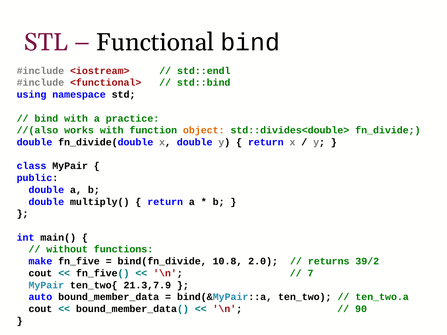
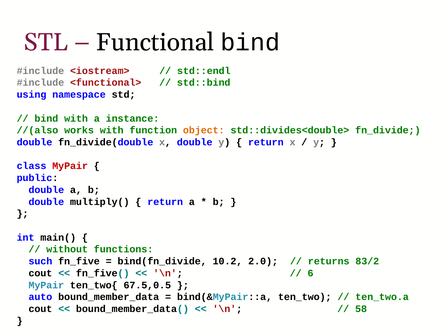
practice: practice -> instance
MyPair at (70, 166) colour: black -> red
make: make -> such
10.8: 10.8 -> 10.2
39/2: 39/2 -> 83/2
7: 7 -> 6
21.3,7.9: 21.3,7.9 -> 67.5,0.5
90: 90 -> 58
